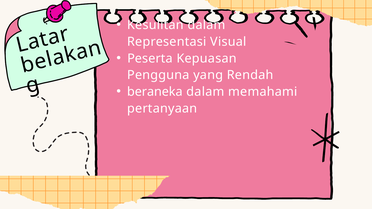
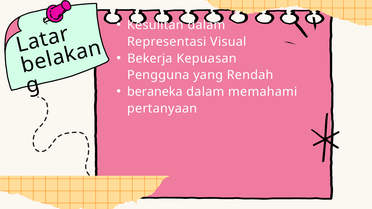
Peserta: Peserta -> Bekerja
